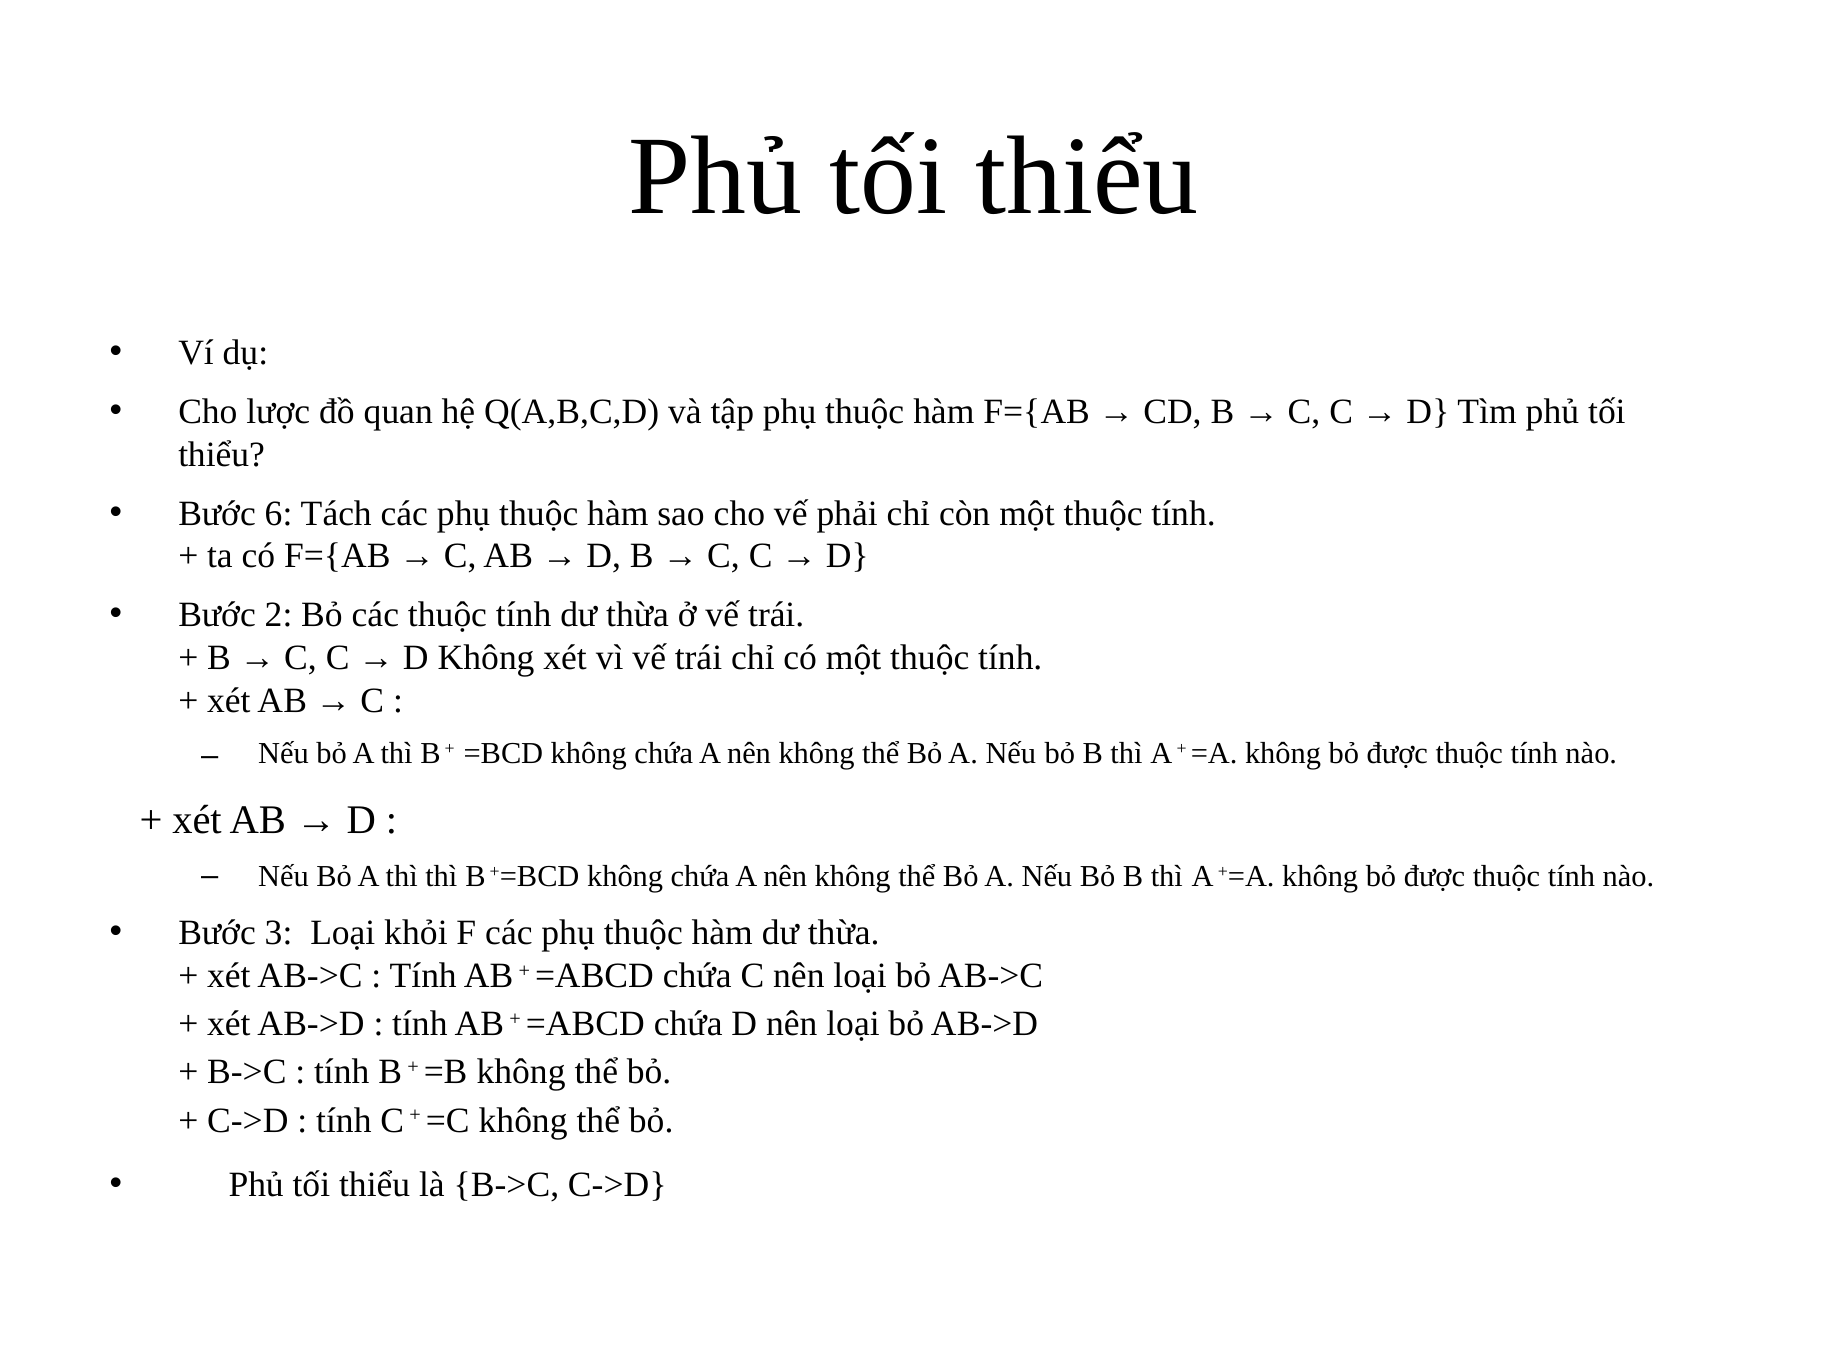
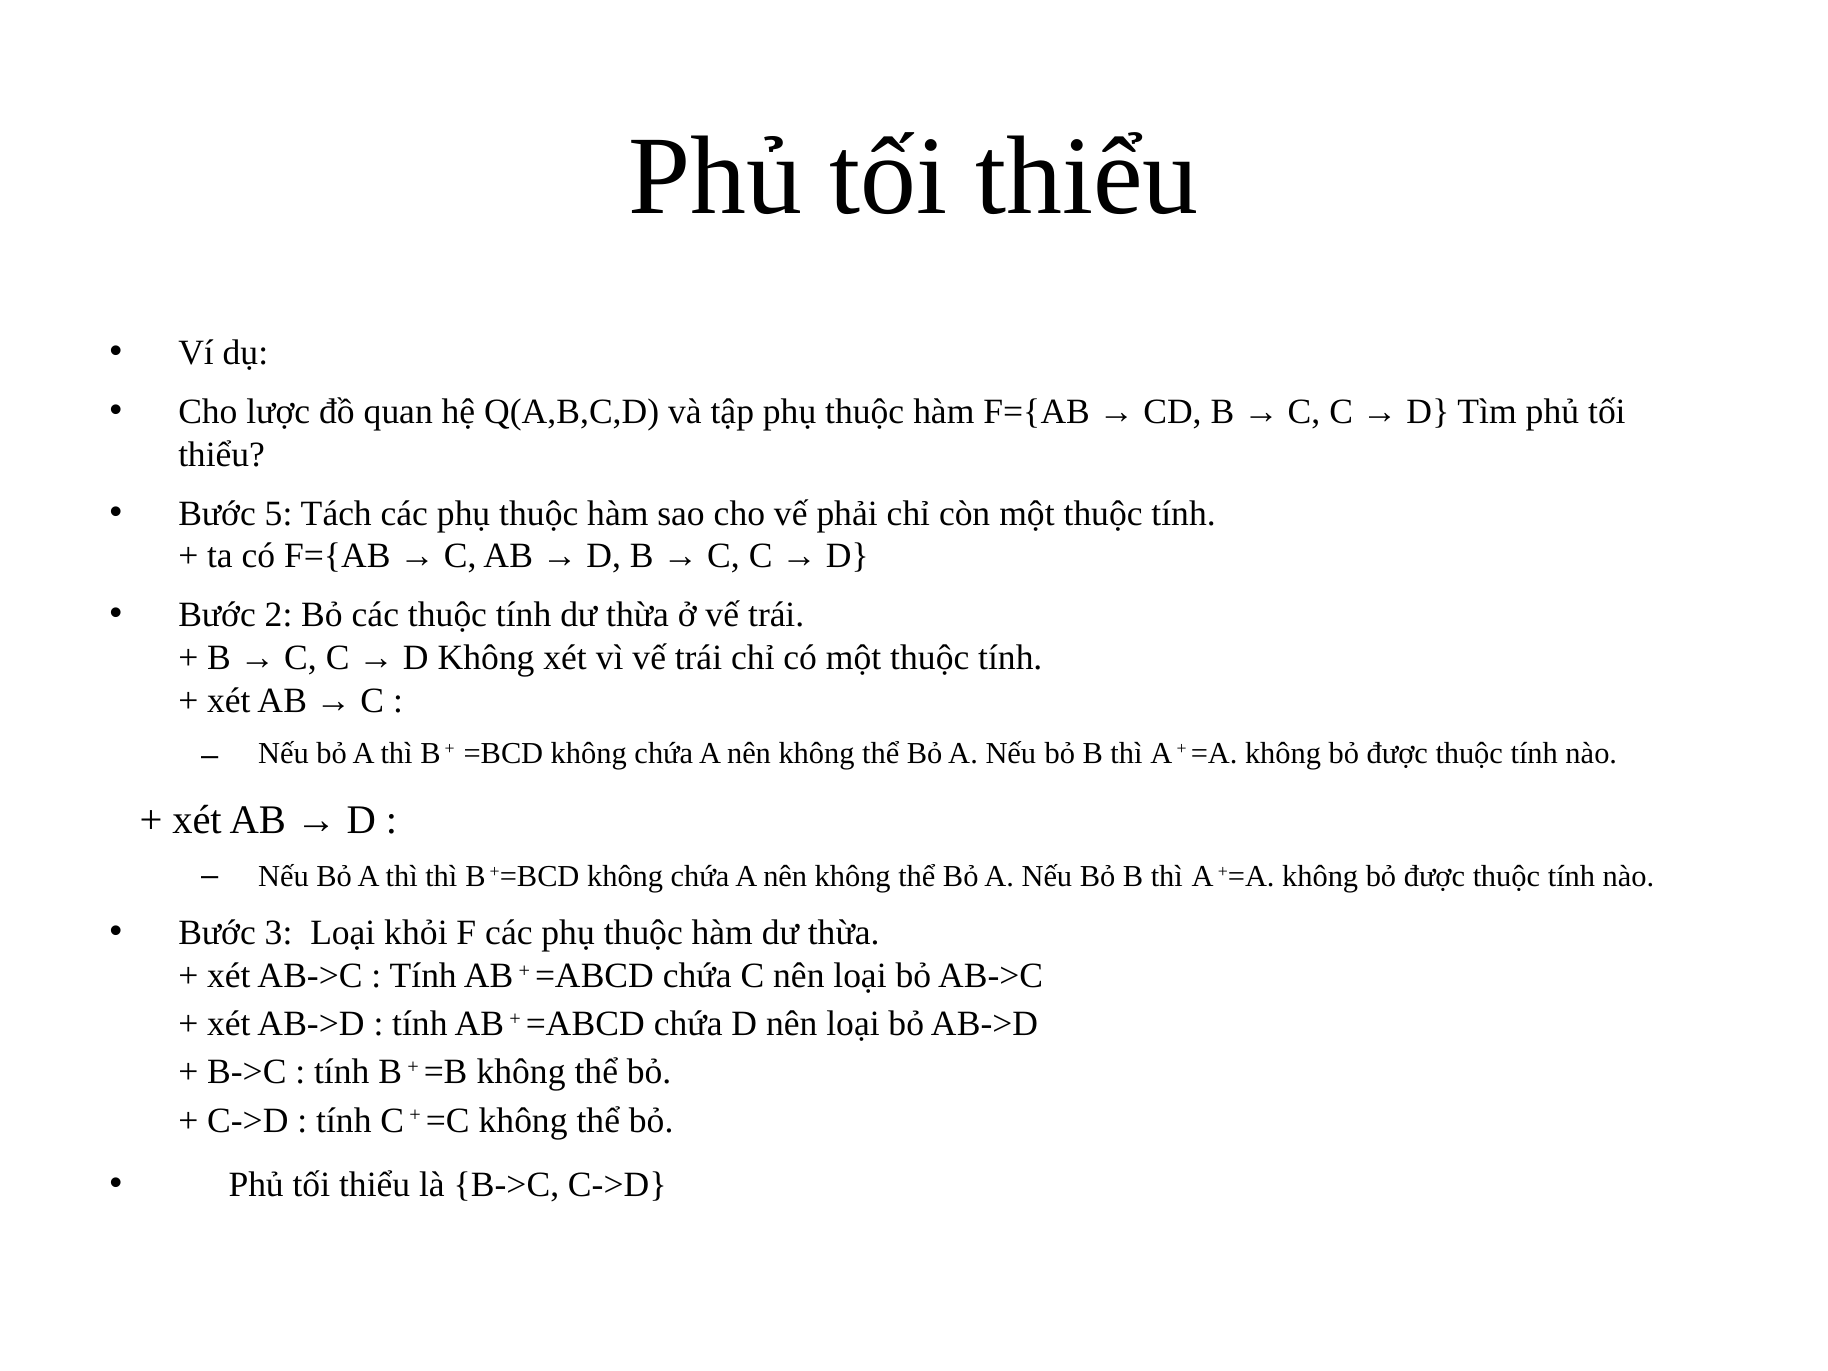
6: 6 -> 5
